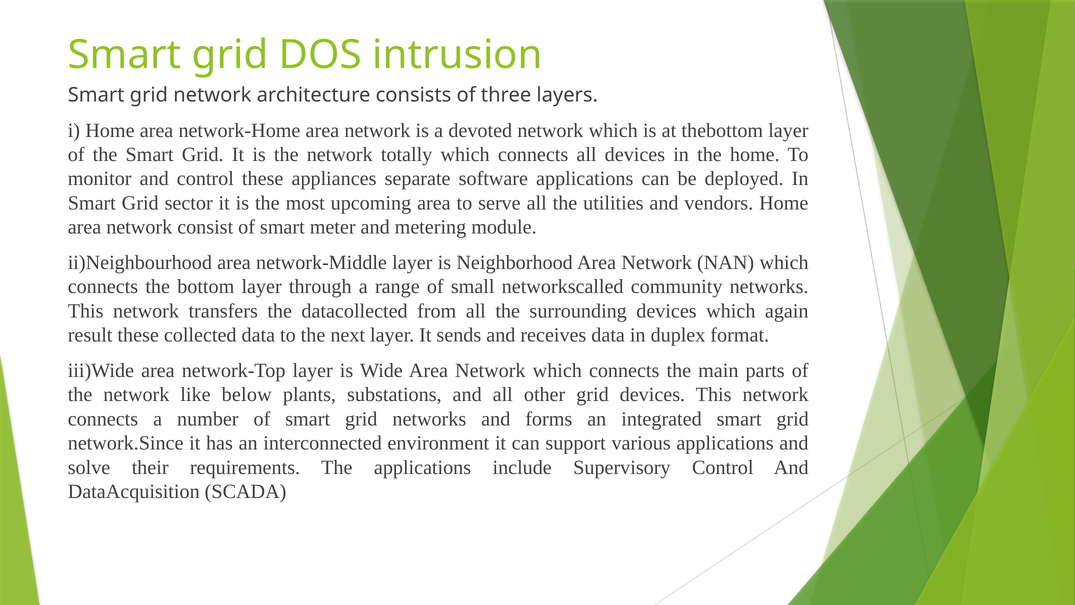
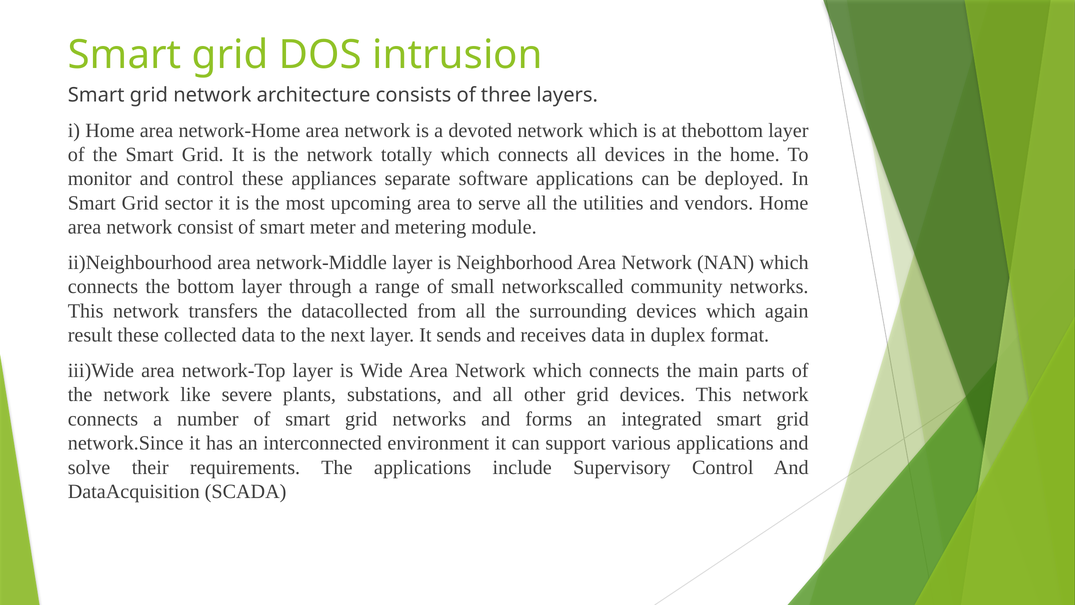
below: below -> severe
